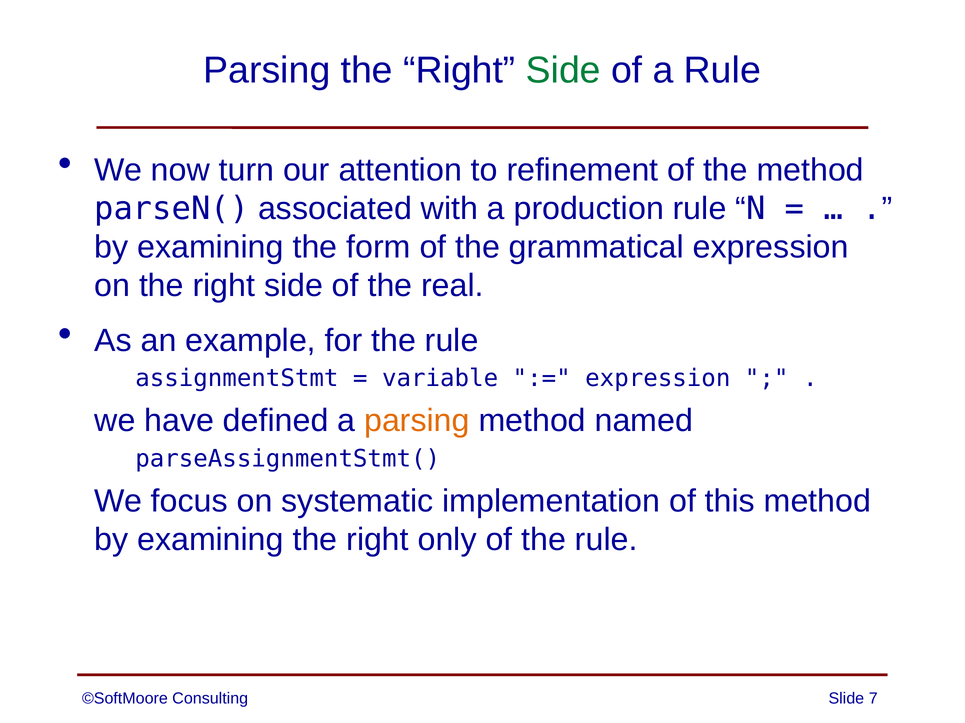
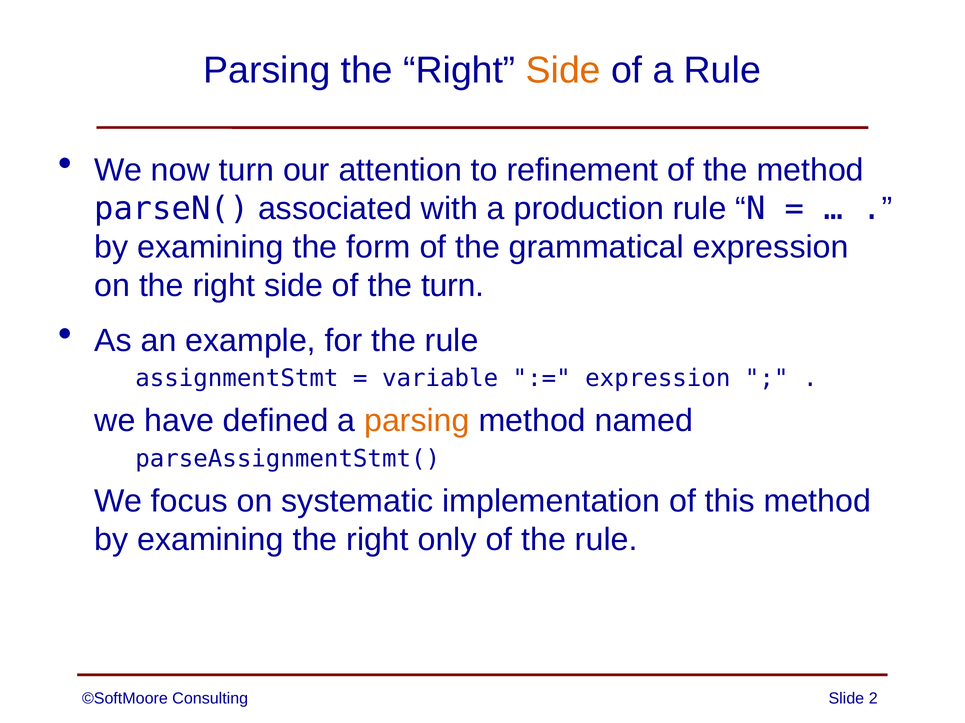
Side at (563, 70) colour: green -> orange
the real: real -> turn
7: 7 -> 2
